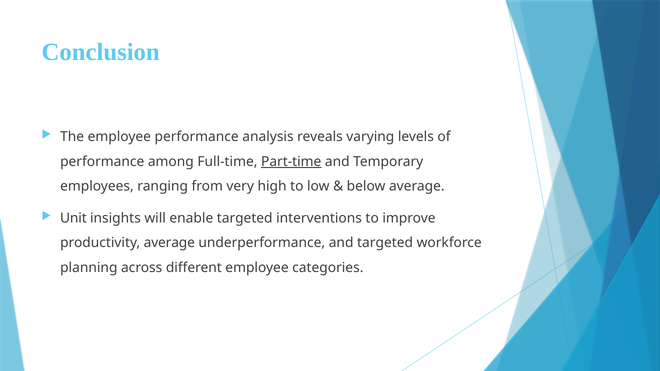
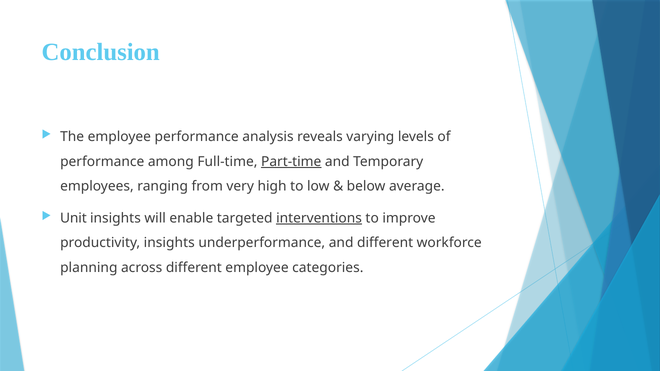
interventions underline: none -> present
productivity average: average -> insights
and targeted: targeted -> different
